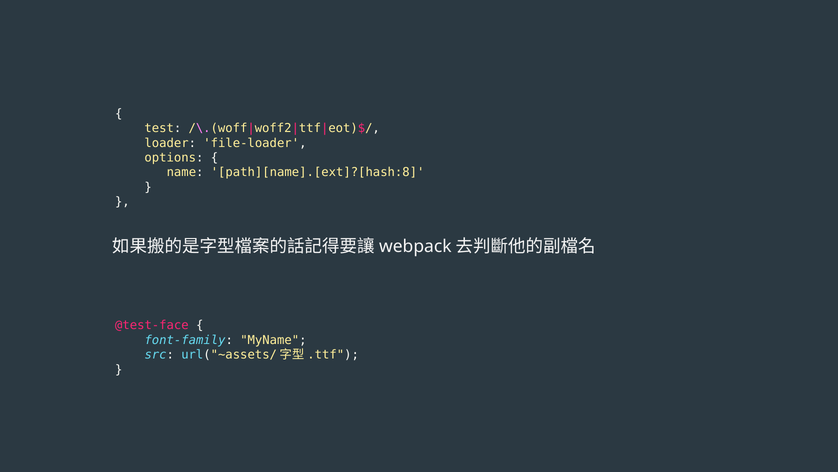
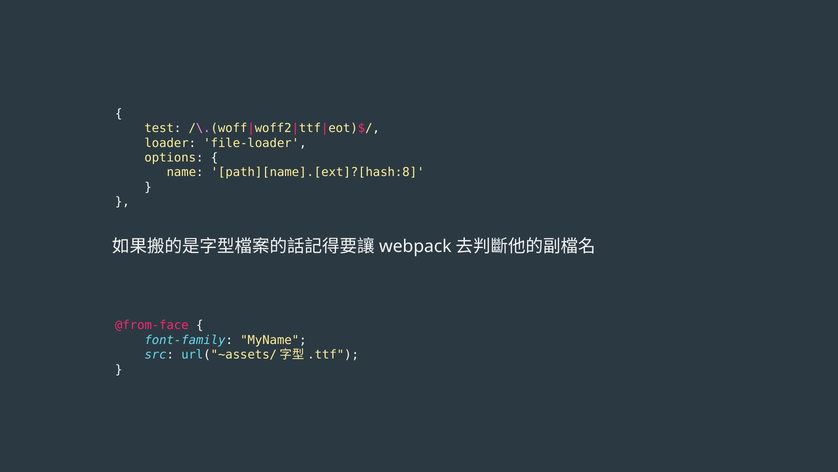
@test-face: @test-face -> @from-face
